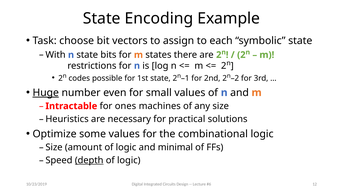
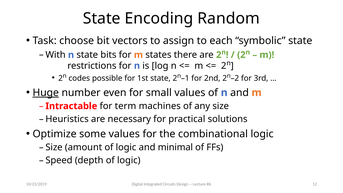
Example: Example -> Random
ones: ones -> term
depth underline: present -> none
